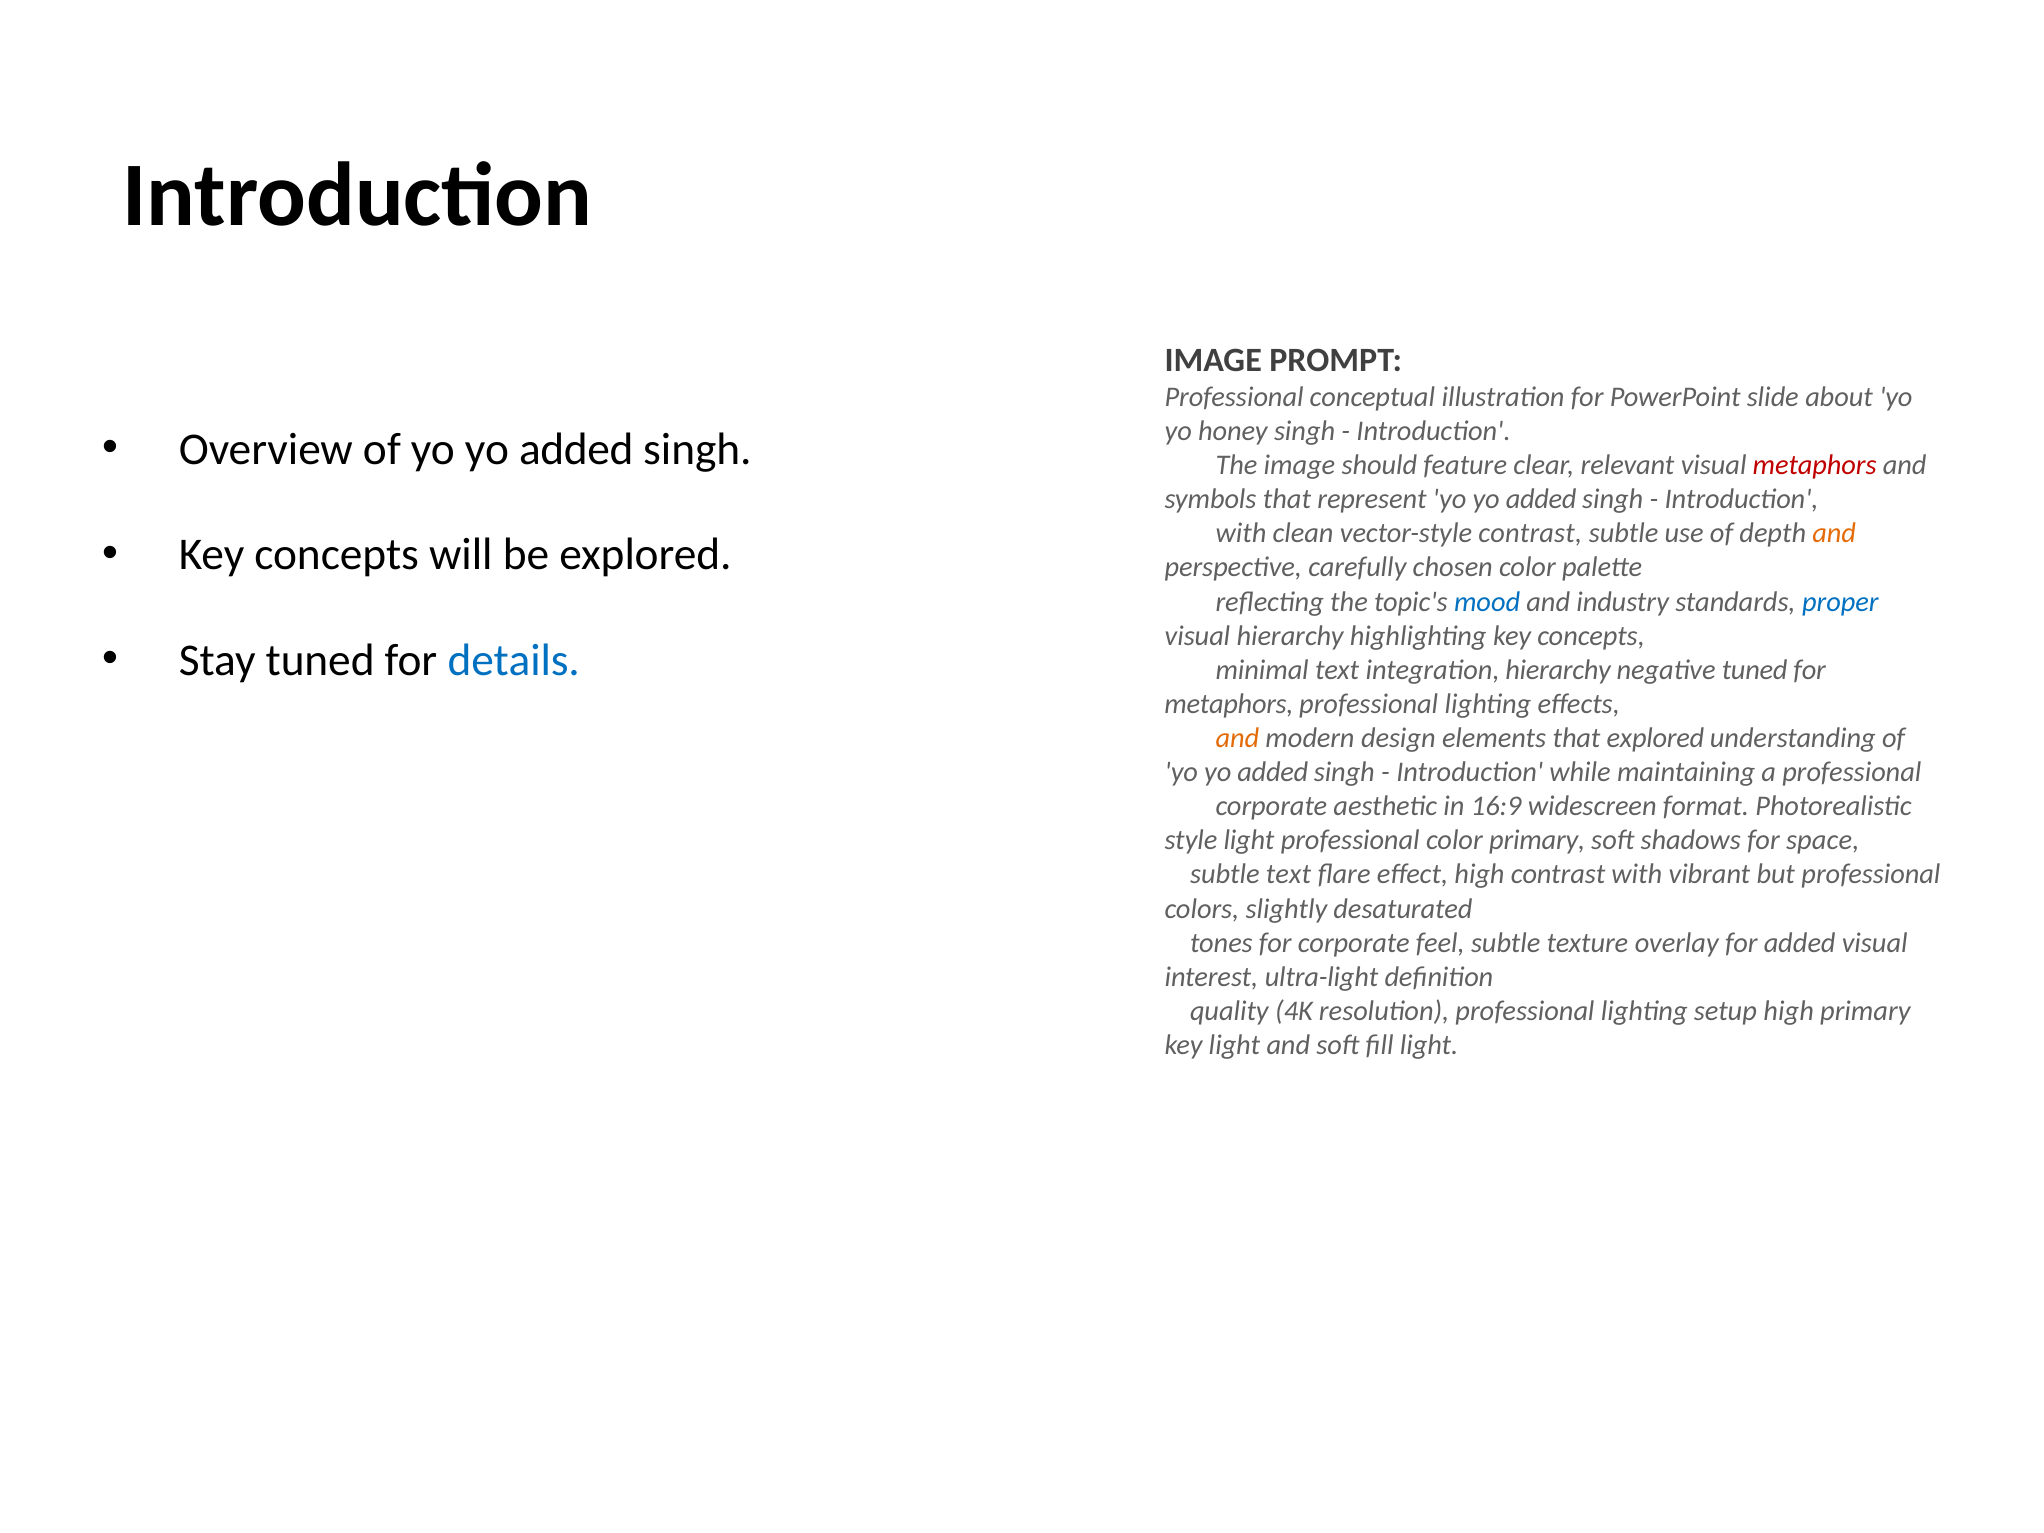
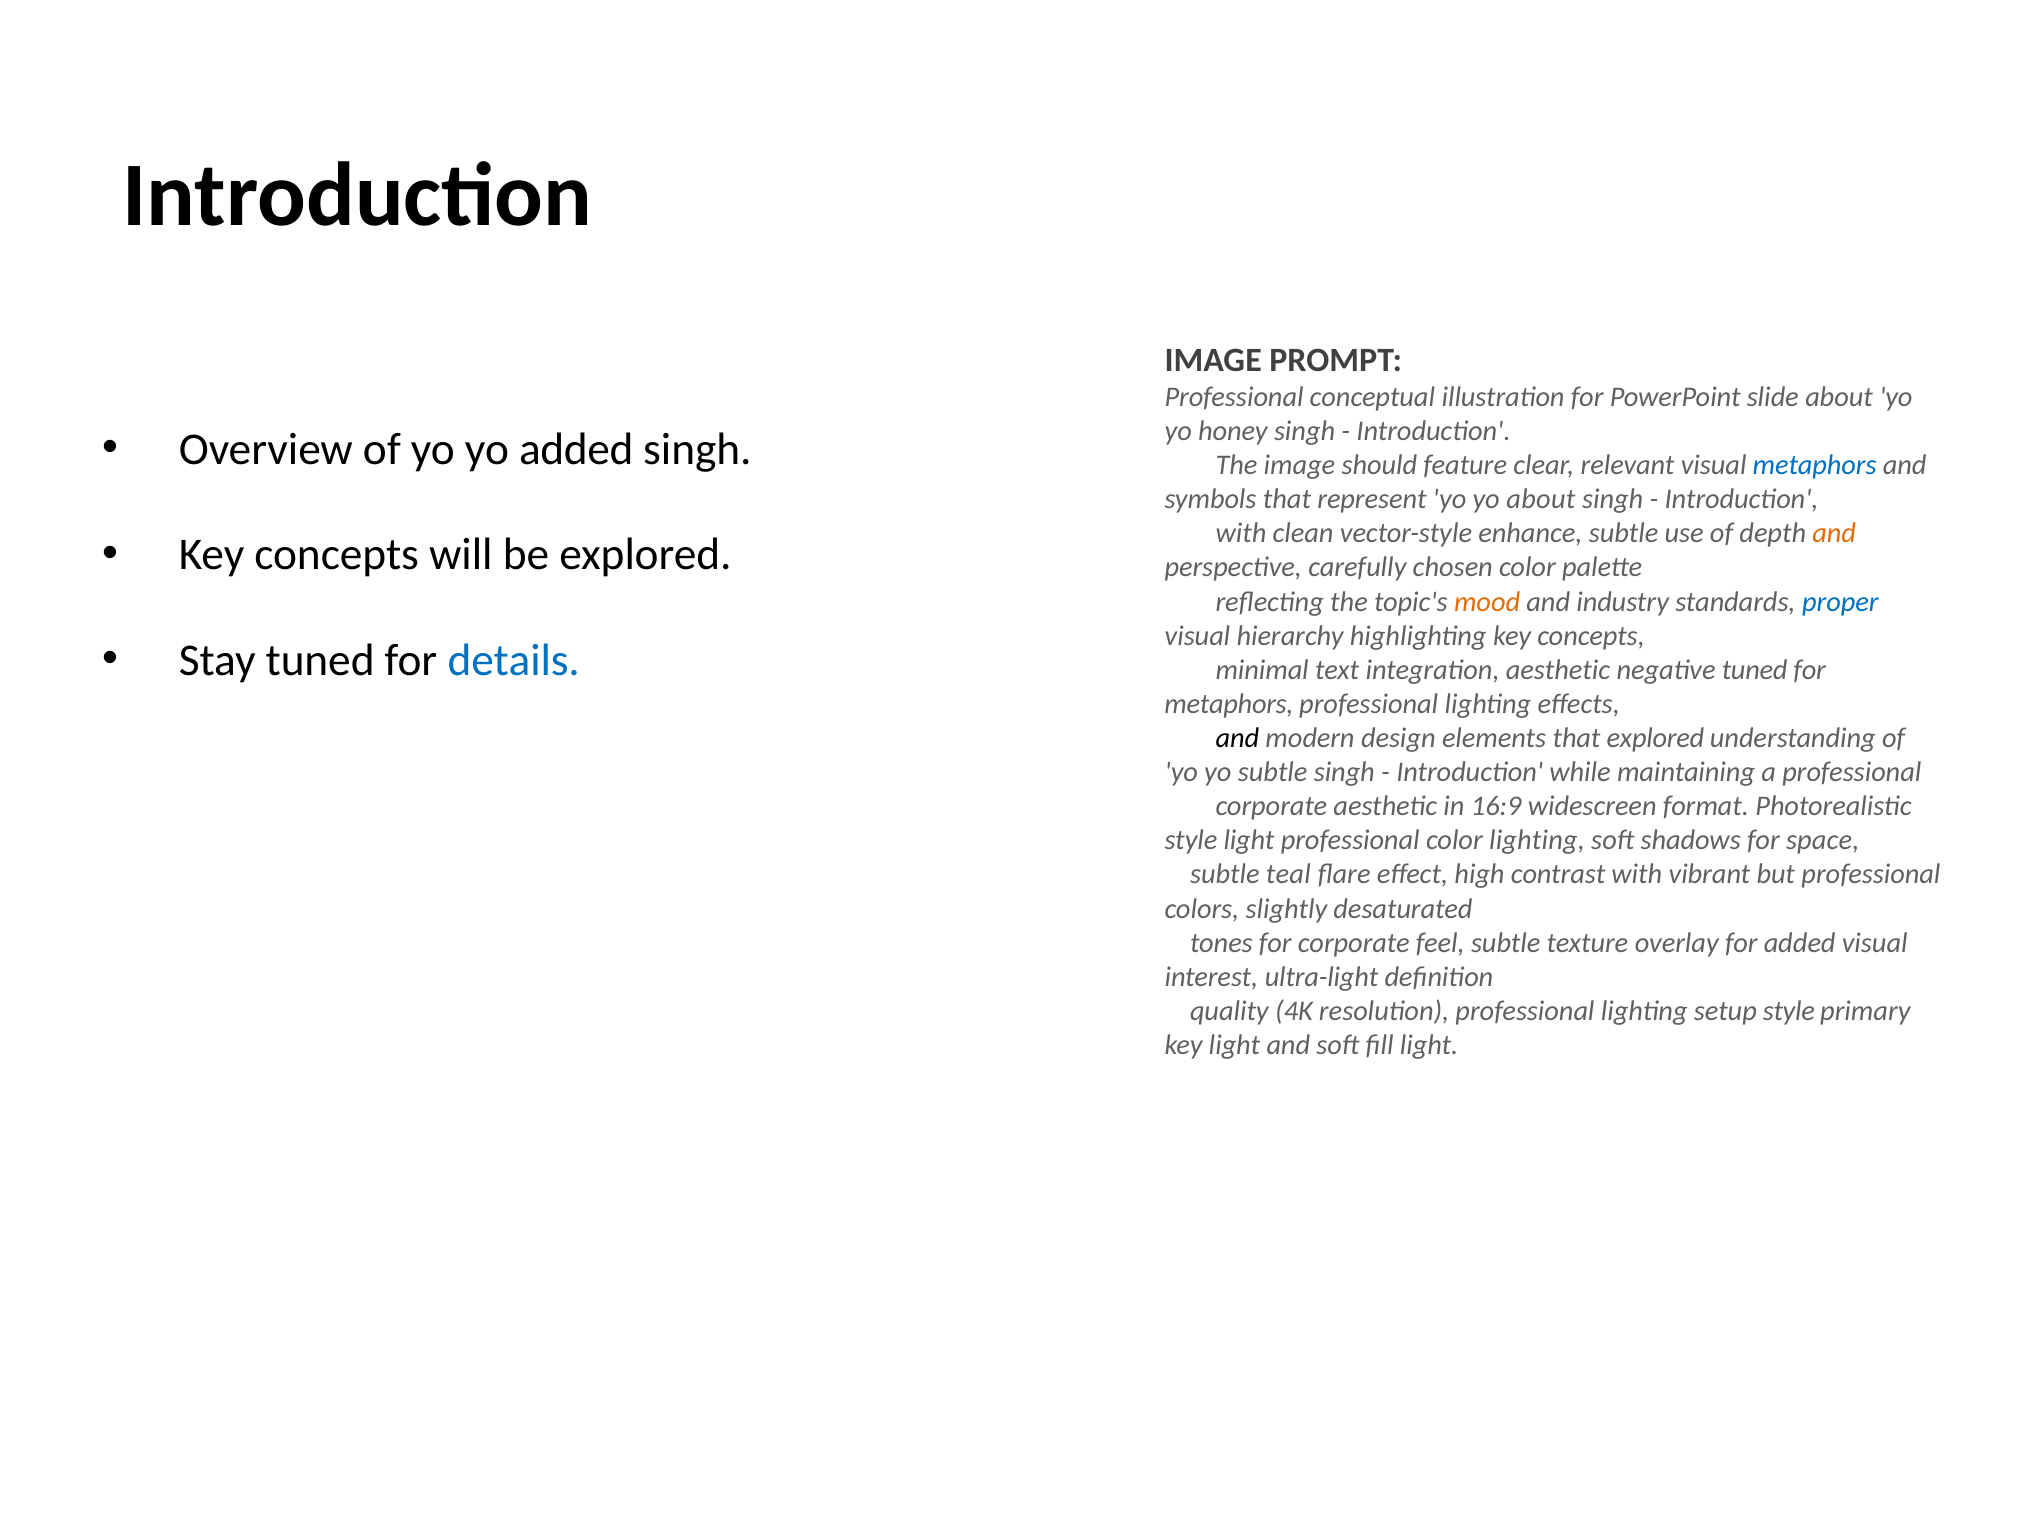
metaphors at (1815, 465) colour: red -> blue
represent yo yo added: added -> about
vector-style contrast: contrast -> enhance
mood colour: blue -> orange
integration hierarchy: hierarchy -> aesthetic
and at (1237, 738) colour: orange -> black
added at (1273, 772): added -> subtle
color primary: primary -> lighting
subtle text: text -> teal
setup high: high -> style
